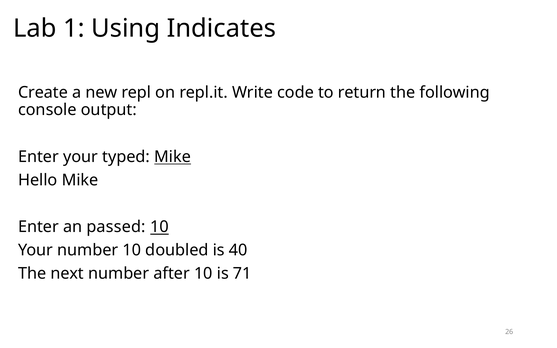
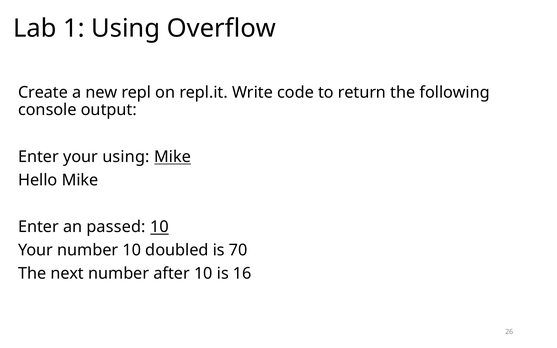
Indicates: Indicates -> Overflow
your typed: typed -> using
40: 40 -> 70
71: 71 -> 16
